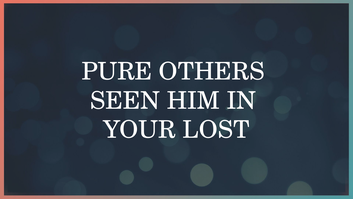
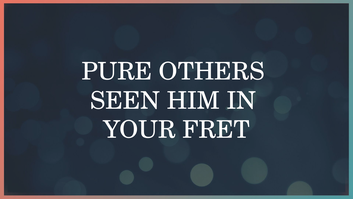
LOST: LOST -> FRET
